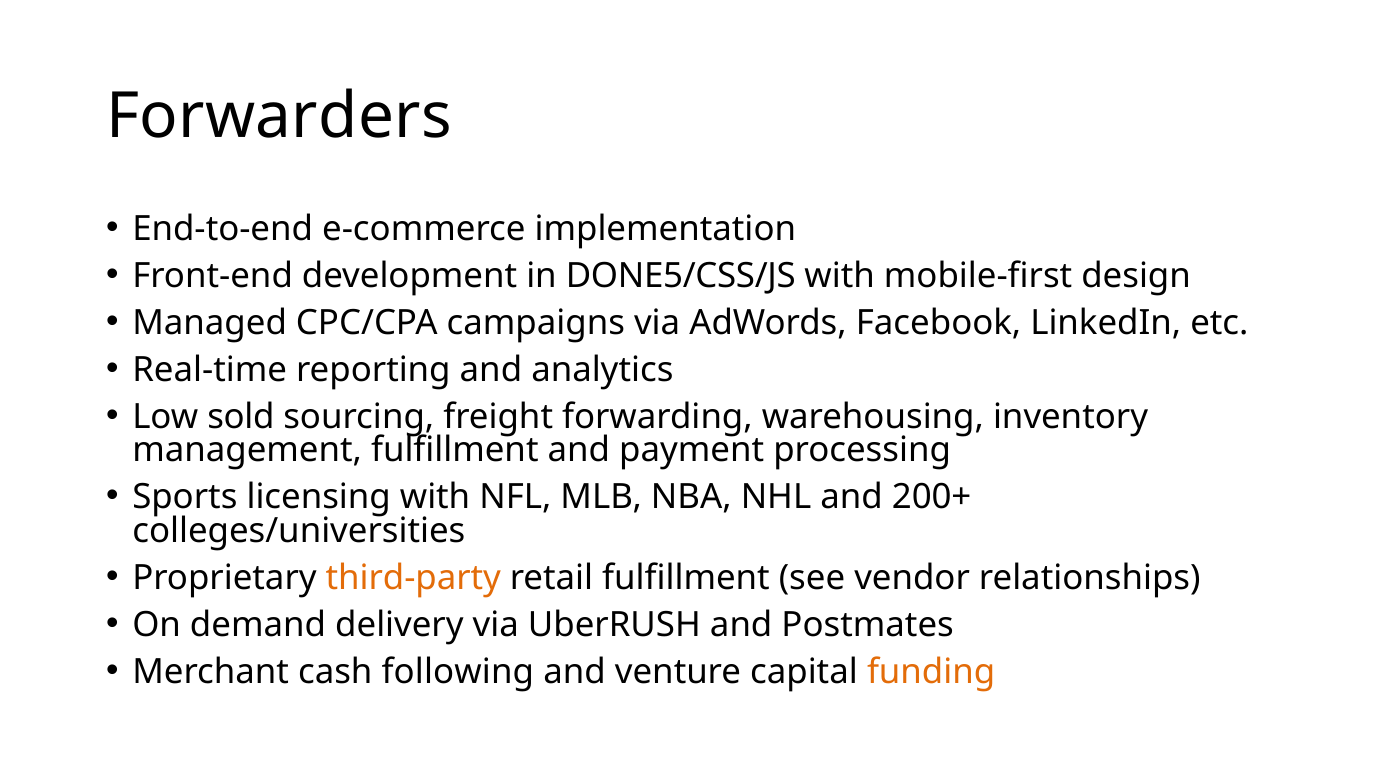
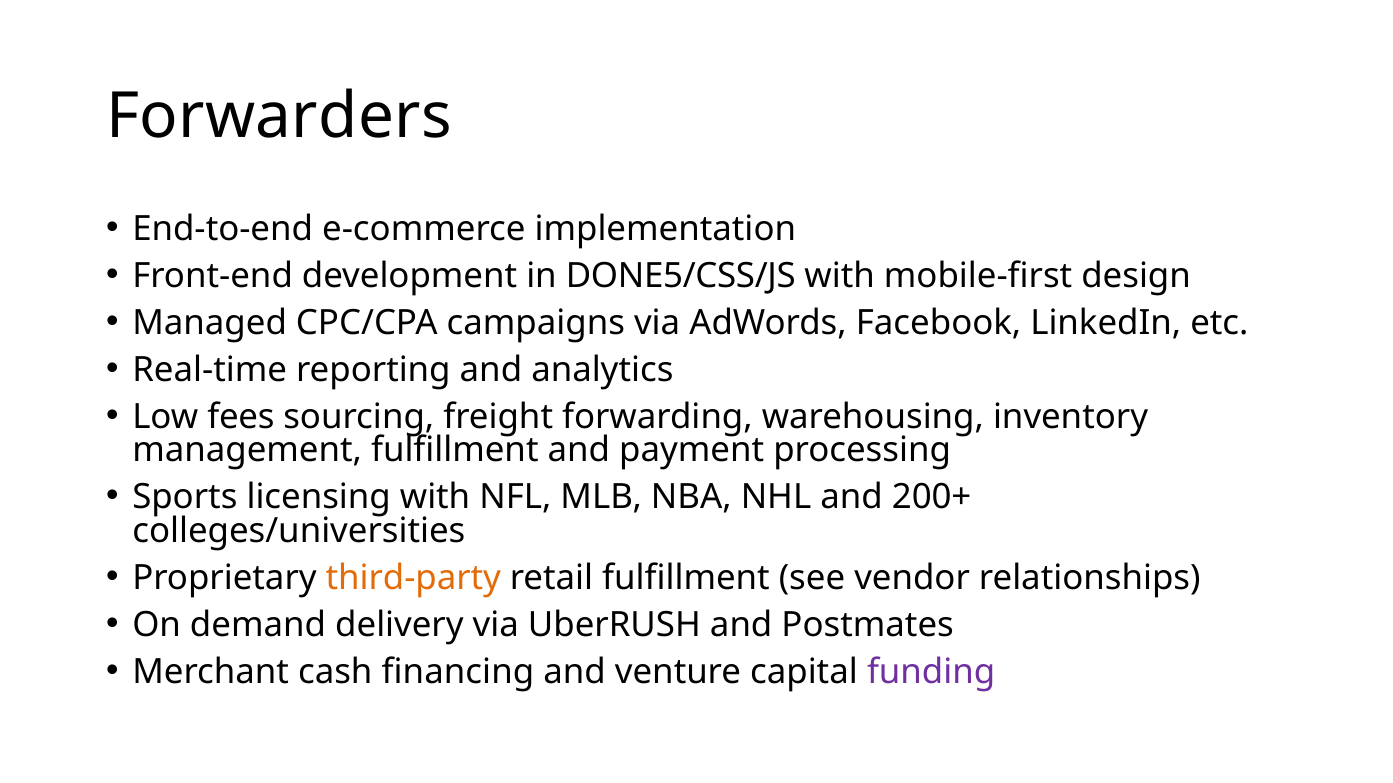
sold: sold -> fees
following: following -> financing
funding colour: orange -> purple
